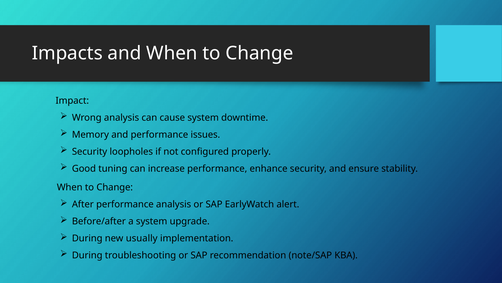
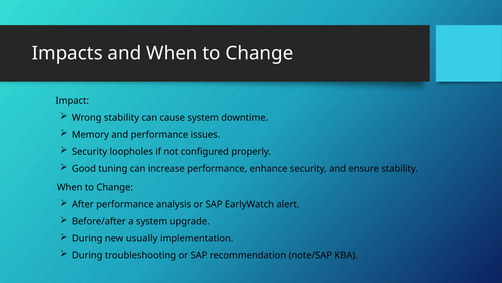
Wrong analysis: analysis -> stability
